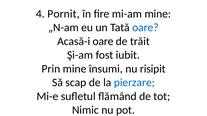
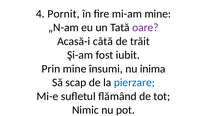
oare at (145, 28) colour: blue -> purple
Acasă-i oare: oare -> câtă
risipit: risipit -> inima
